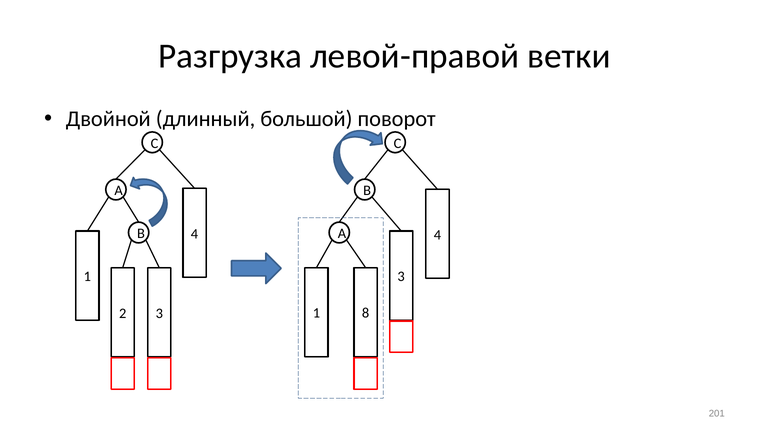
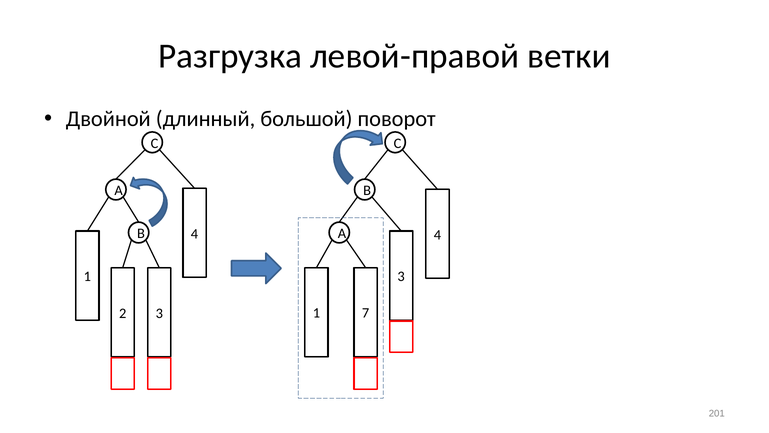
8: 8 -> 7
